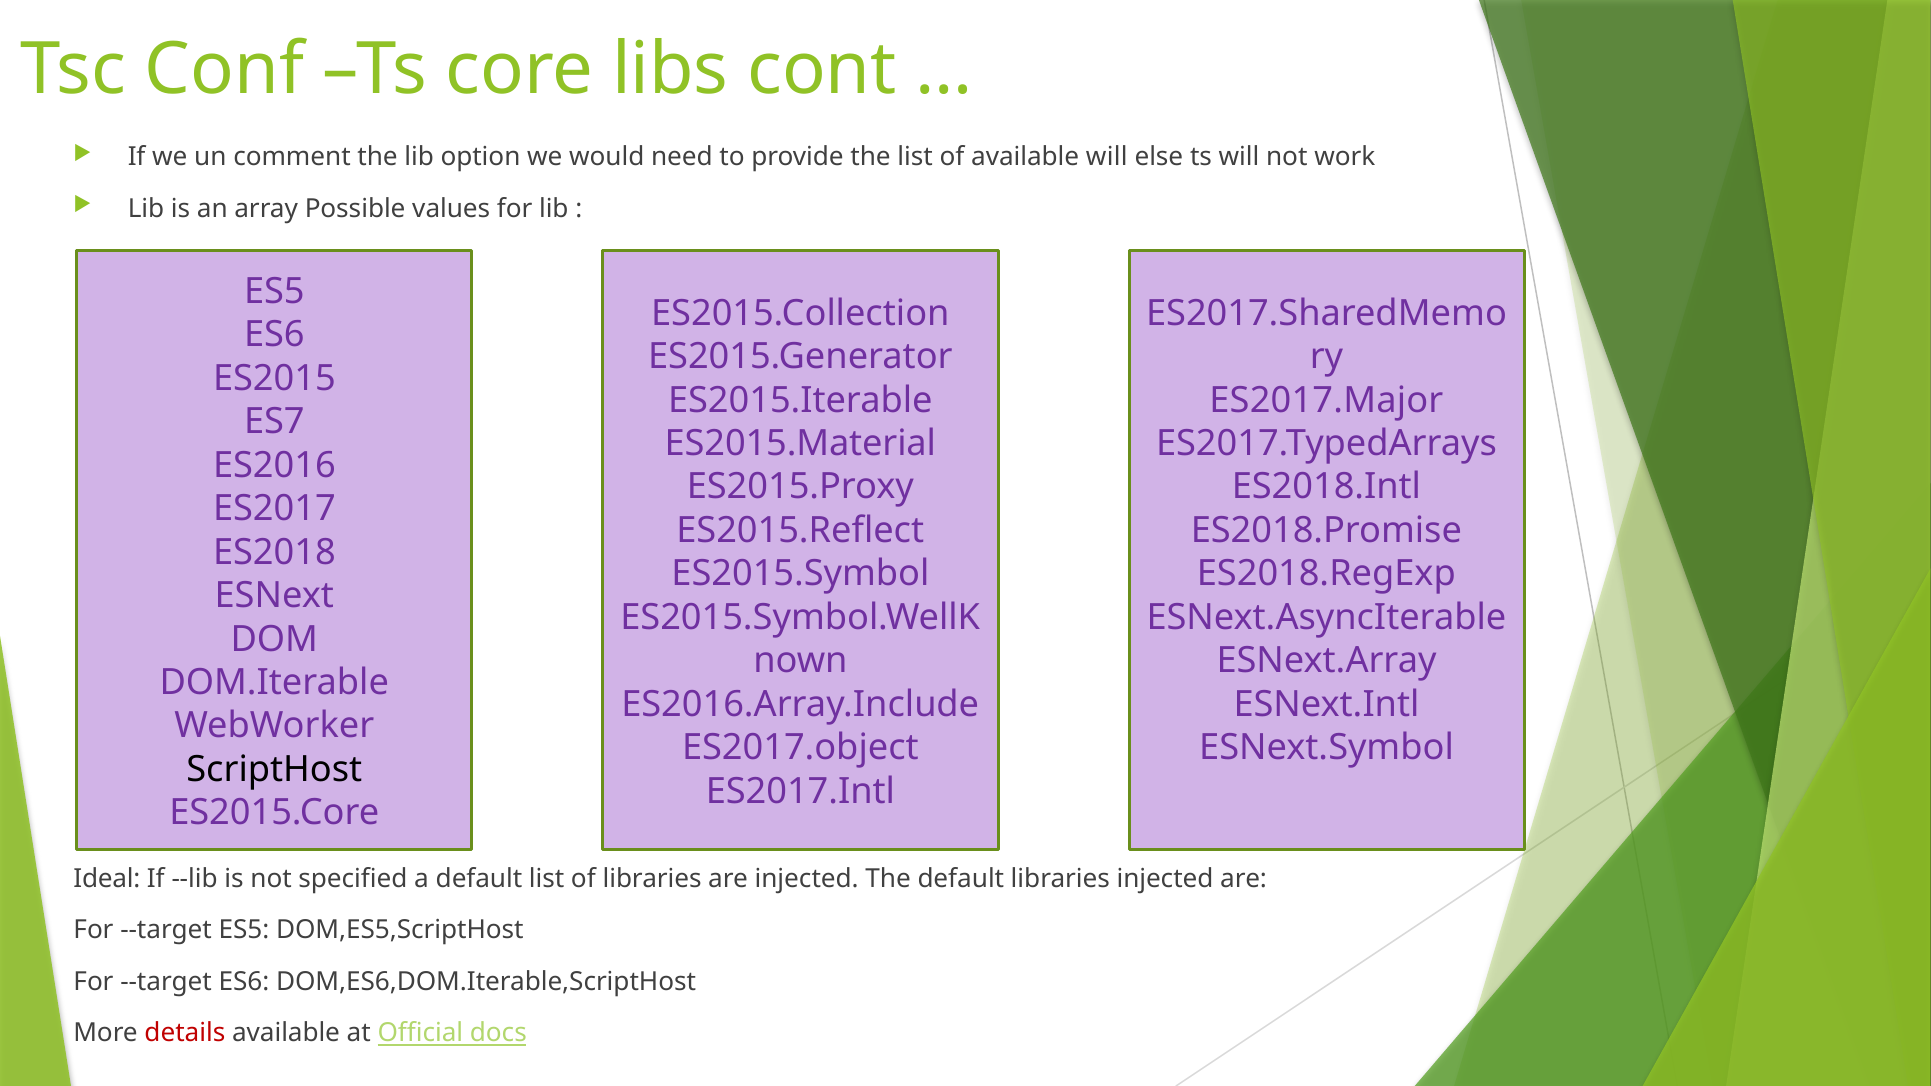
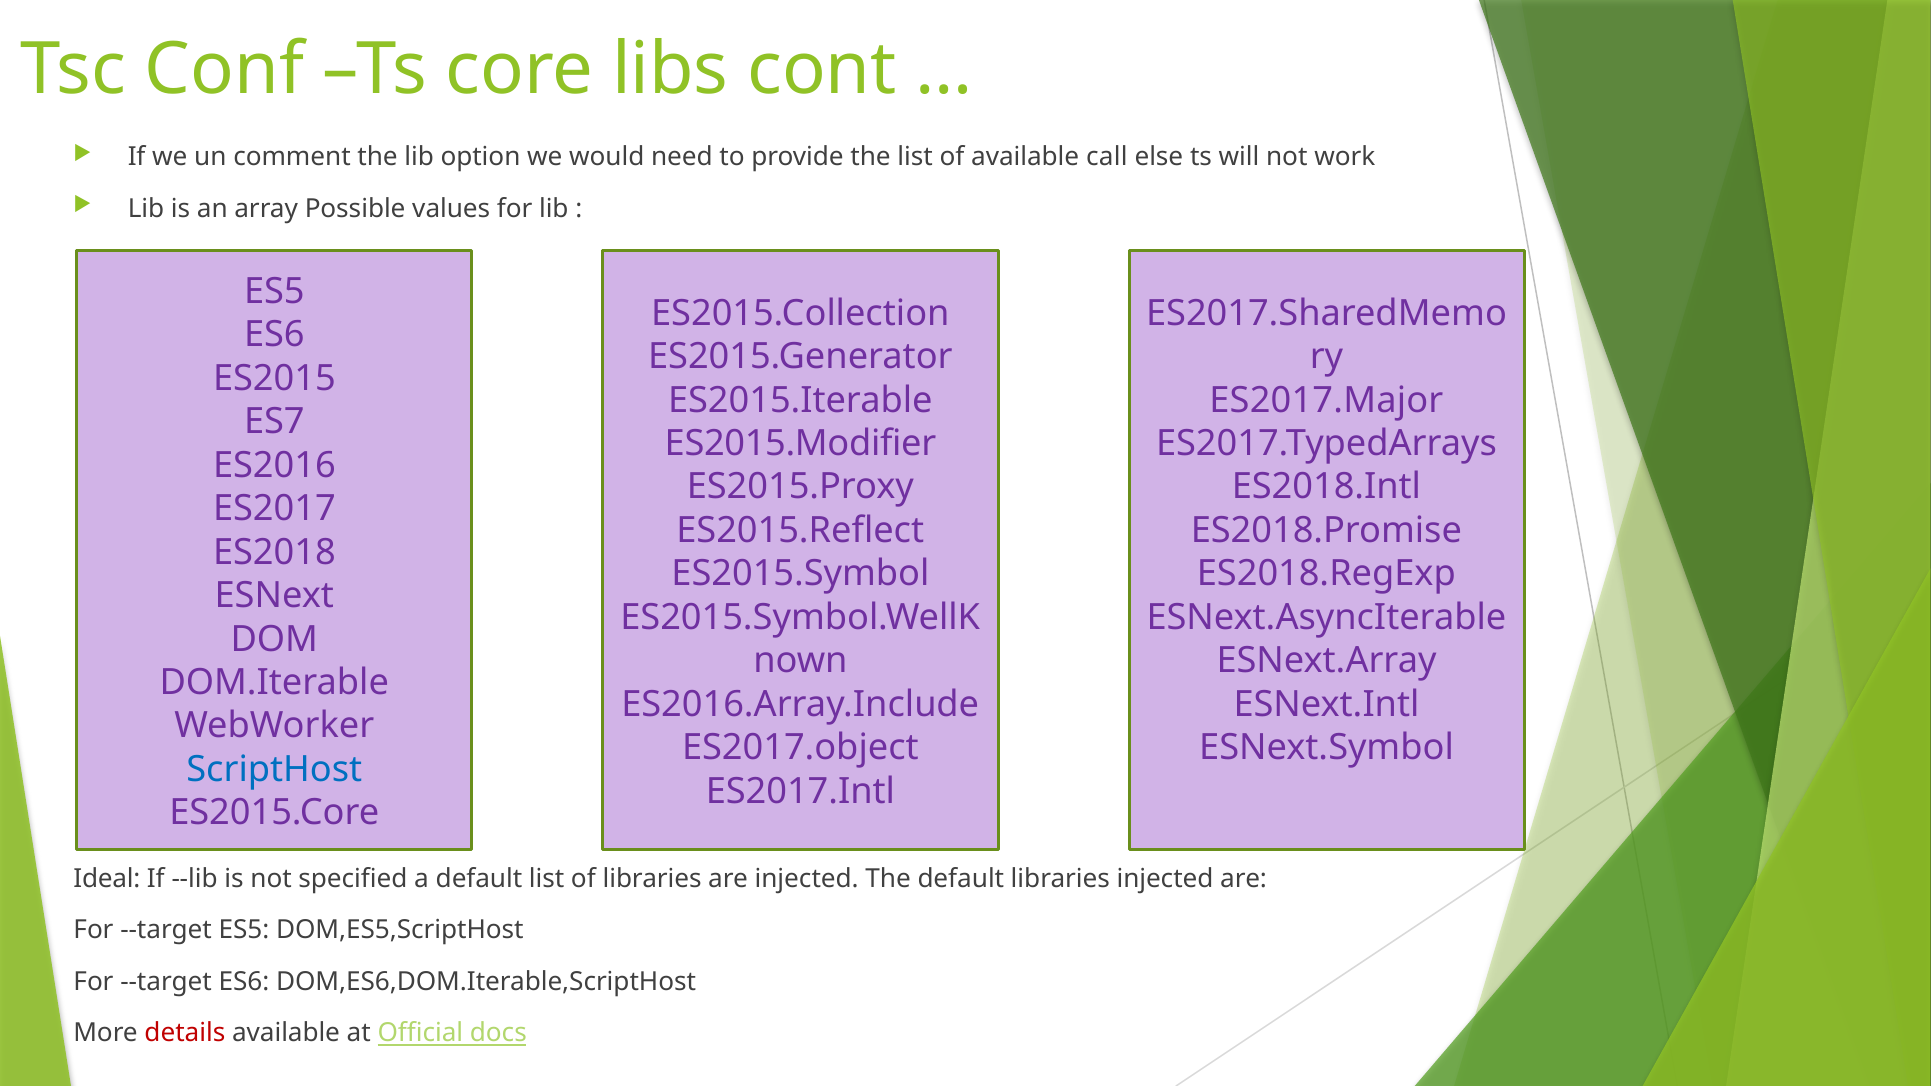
available will: will -> call
ES2015.Material: ES2015.Material -> ES2015.Modifier
ScriptHost colour: black -> blue
